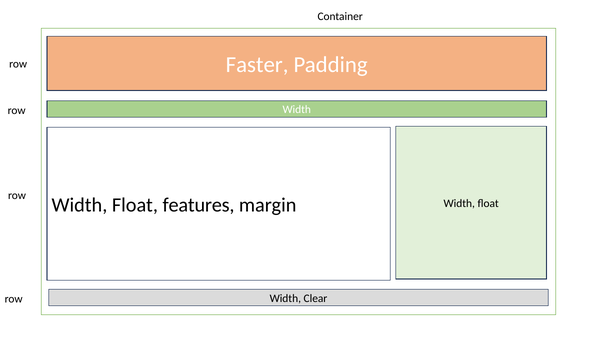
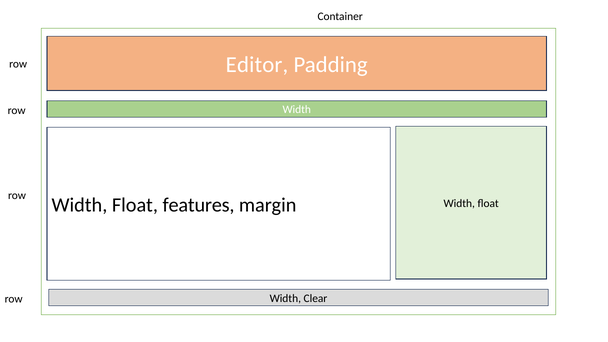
Faster: Faster -> Editor
